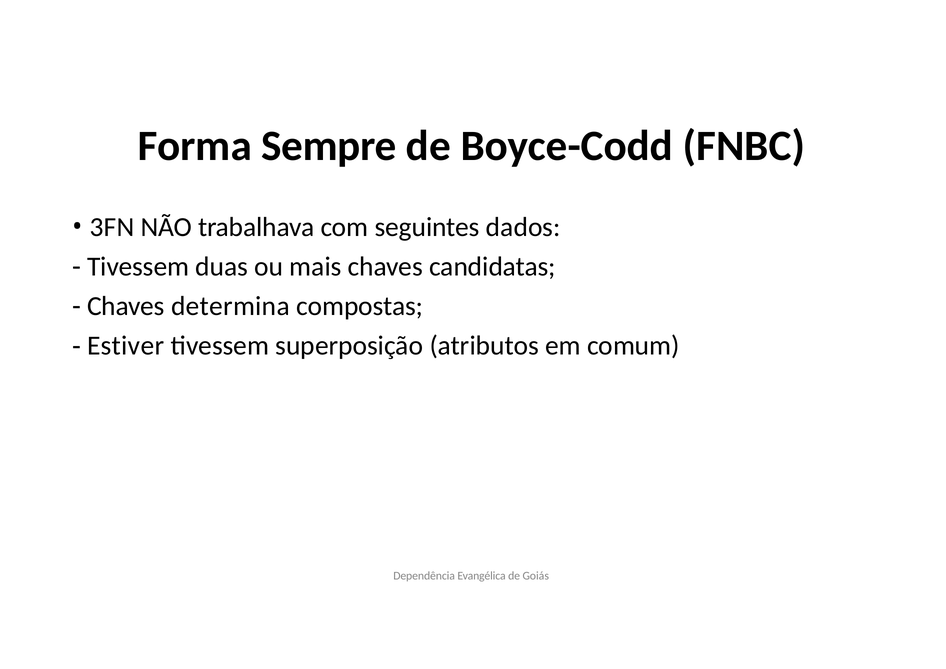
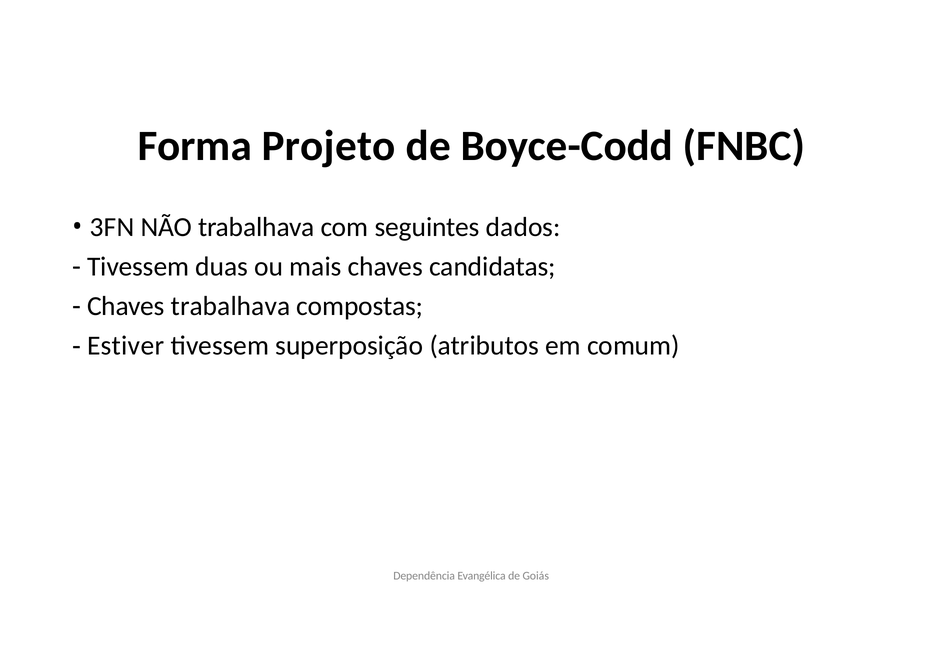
Sempre: Sempre -> Projeto
Chaves determina: determina -> trabalhava
